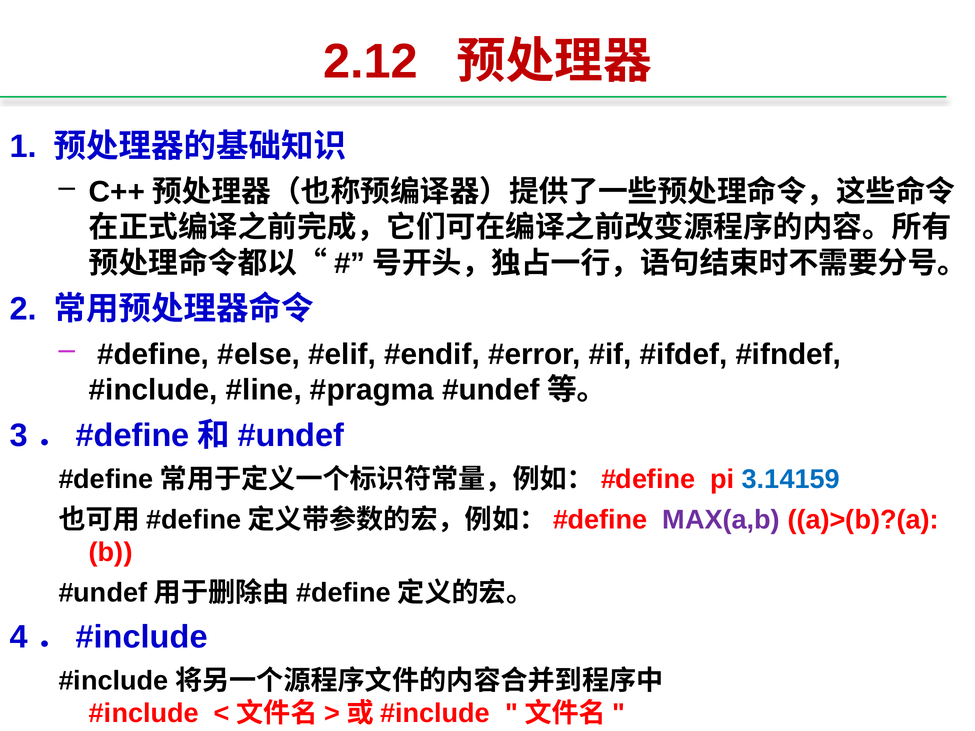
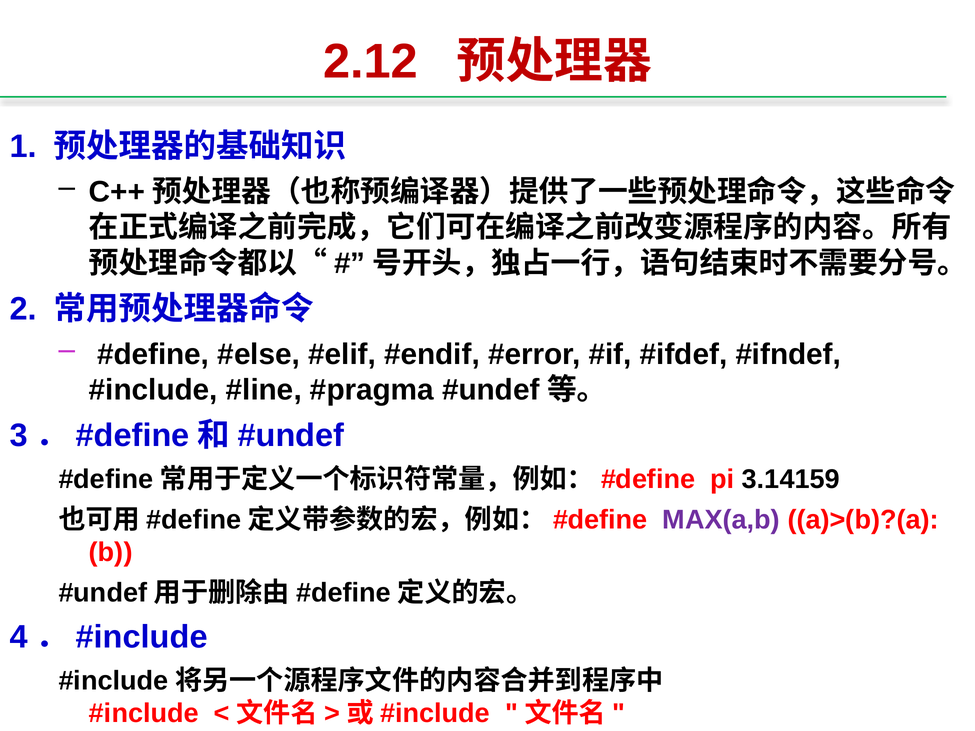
3.14159 colour: blue -> black
